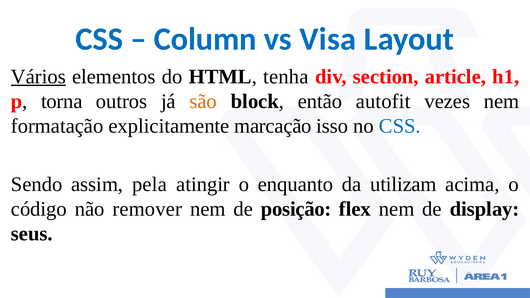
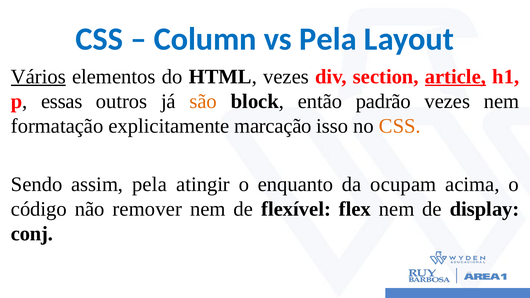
vs Visa: Visa -> Pela
HTML tenha: tenha -> vezes
article underline: none -> present
torna: torna -> essas
autofit: autofit -> padrão
CSS at (400, 126) colour: blue -> orange
utilizam: utilizam -> ocupam
posição: posição -> flexível
seus: seus -> conj
